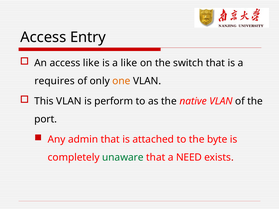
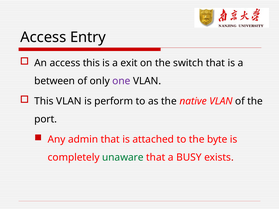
access like: like -> this
a like: like -> exit
requires: requires -> between
one colour: orange -> purple
NEED: NEED -> BUSY
